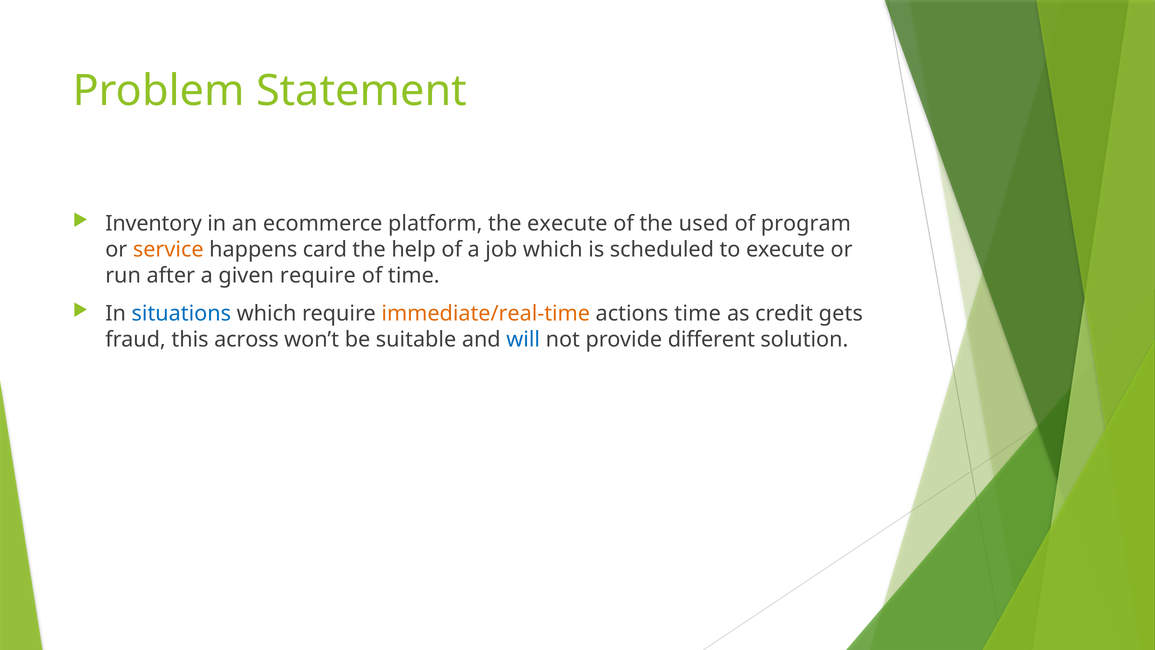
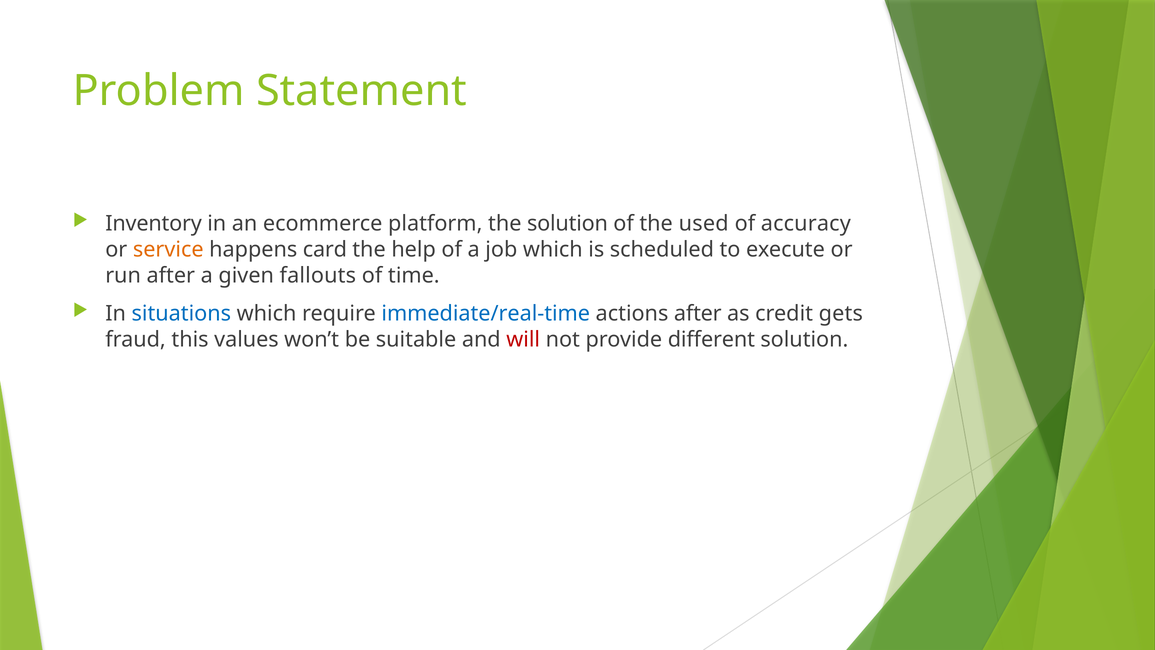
the execute: execute -> solution
program: program -> accuracy
given require: require -> fallouts
immediate/real-time colour: orange -> blue
actions time: time -> after
across: across -> values
will colour: blue -> red
